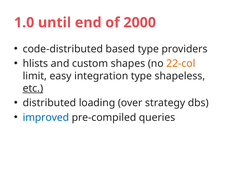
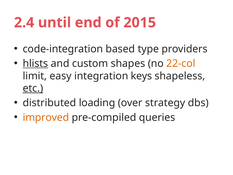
1.0: 1.0 -> 2.4
2000: 2000 -> 2015
code-distributed: code-distributed -> code-integration
hlists underline: none -> present
integration type: type -> keys
improved colour: blue -> orange
